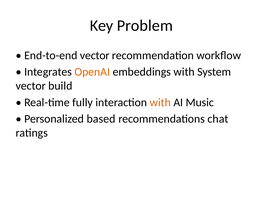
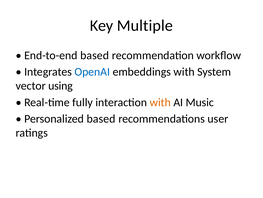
Problem: Problem -> Multiple
End-to-end vector: vector -> based
OpenAI colour: orange -> blue
build: build -> using
chat: chat -> user
